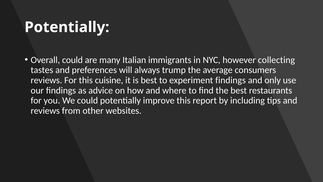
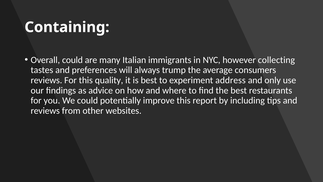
Potentially at (67, 27): Potentially -> Containing
cuisine: cuisine -> quality
experiment findings: findings -> address
